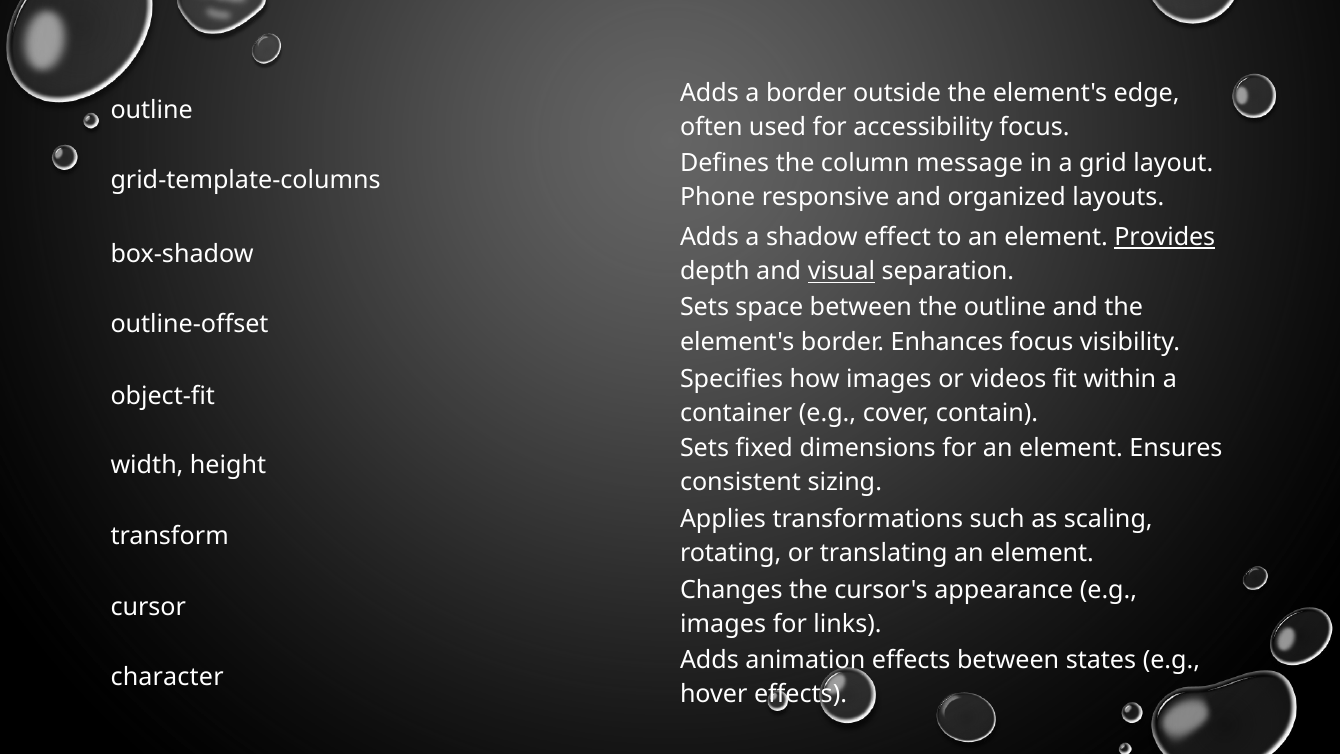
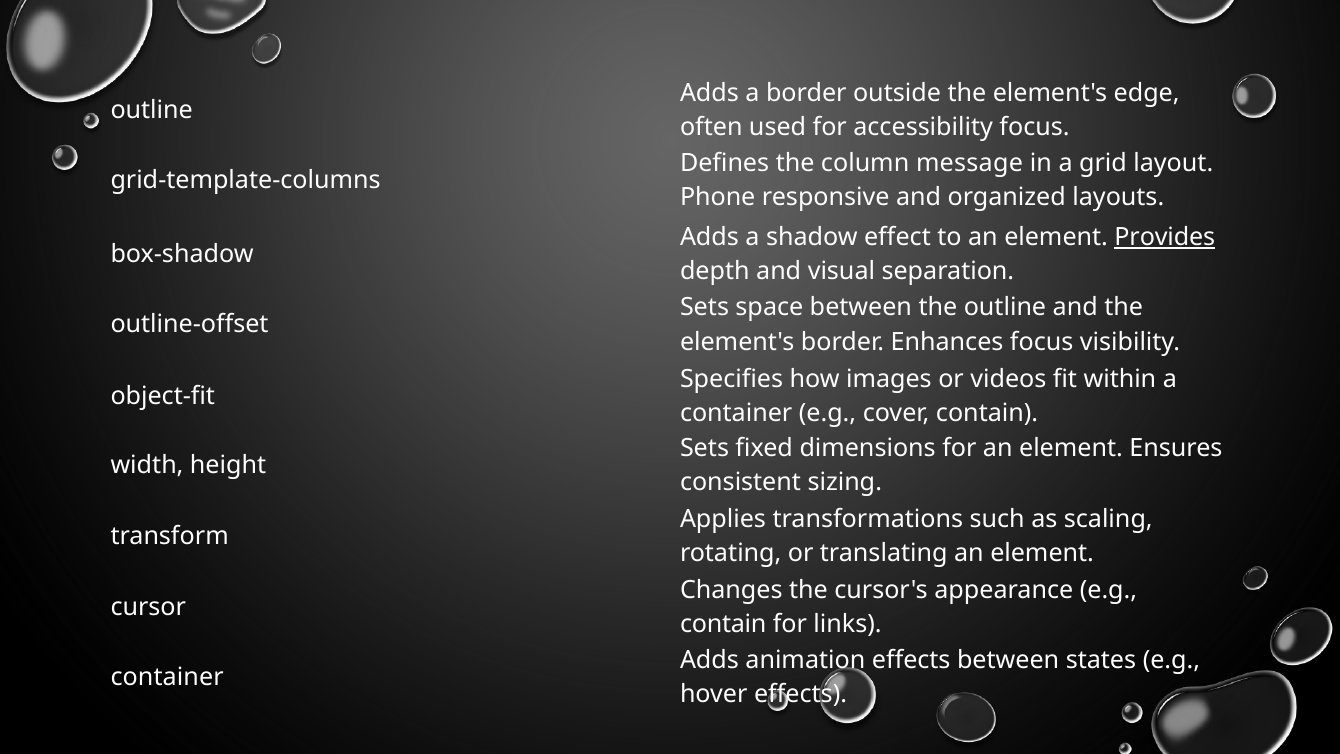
visual underline: present -> none
images at (723, 624): images -> contain
character at (167, 677): character -> container
